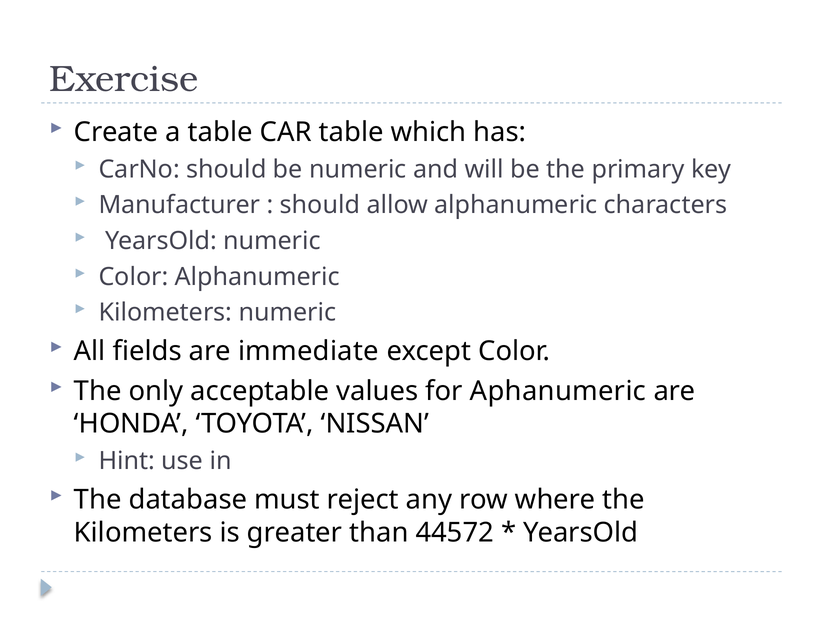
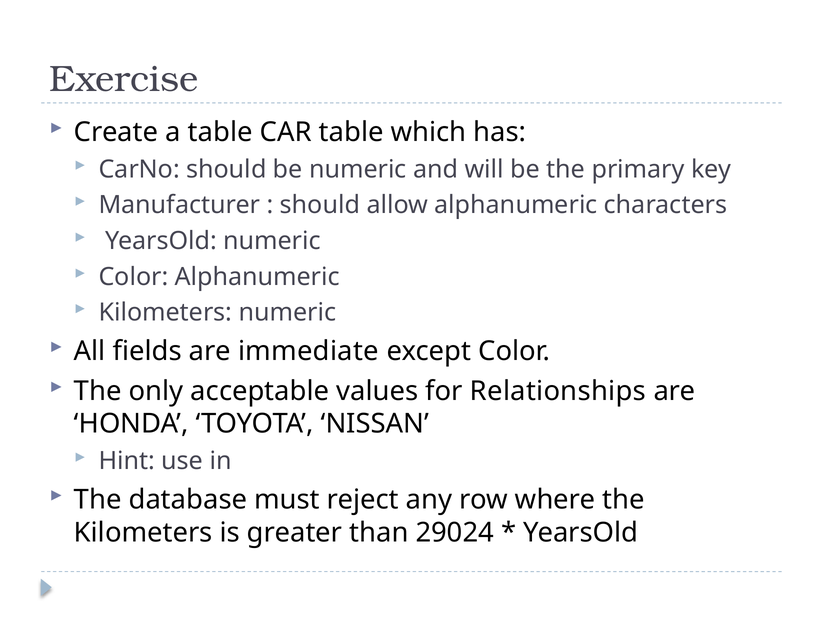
Aphanumeric: Aphanumeric -> Relationships
44572: 44572 -> 29024
